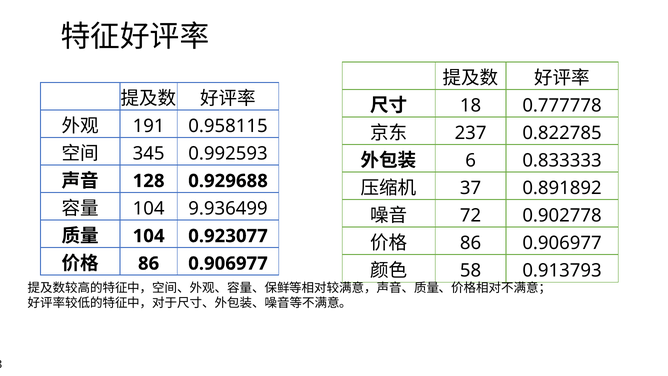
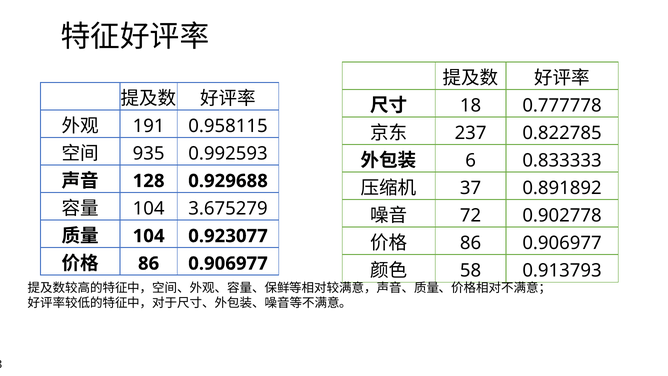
345: 345 -> 935
9.936499: 9.936499 -> 3.675279
